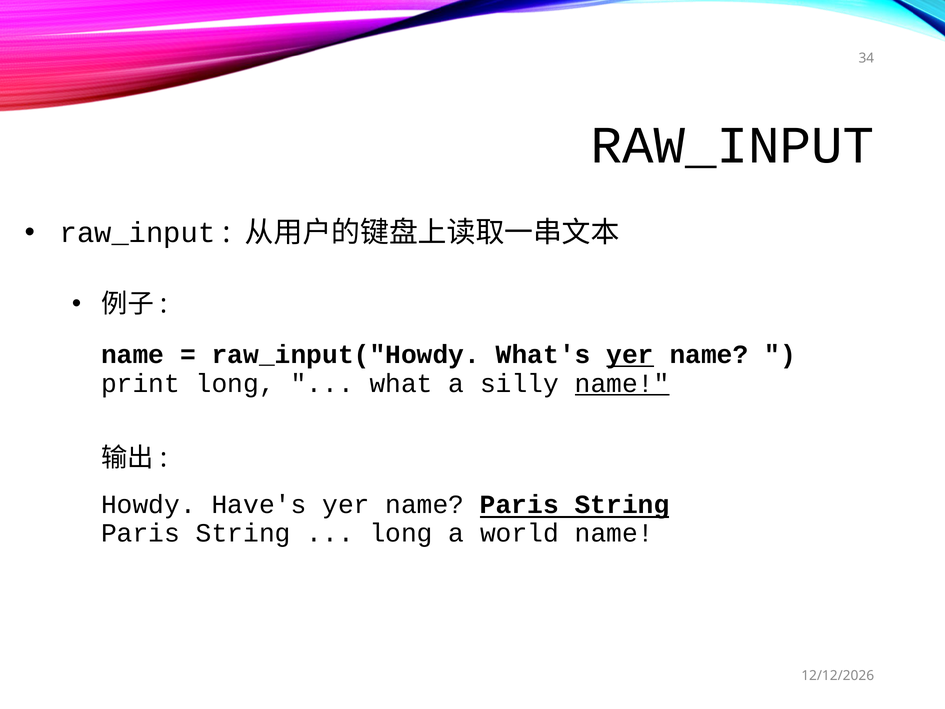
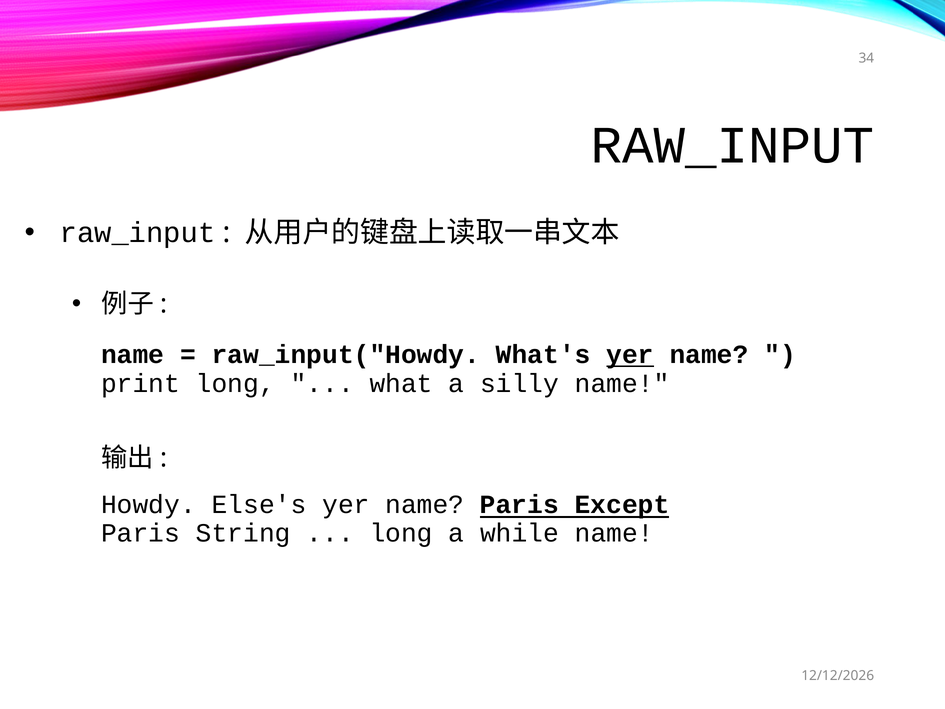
name at (622, 383) underline: present -> none
Have's: Have's -> Else's
name Paris String: String -> Except
world: world -> while
